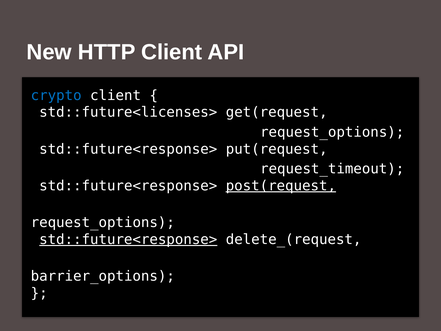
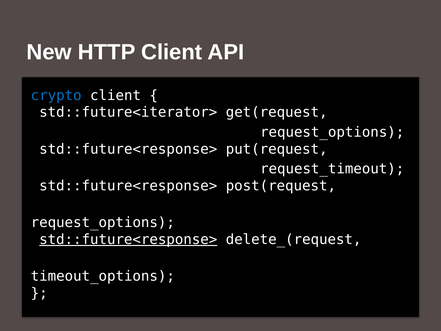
std::future<licenses>: std::future<licenses> -> std::future<iterator>
post(request underline: present -> none
barrier_options: barrier_options -> timeout_options
